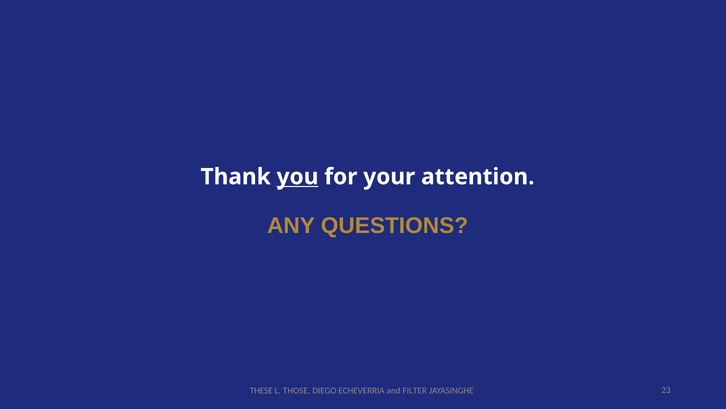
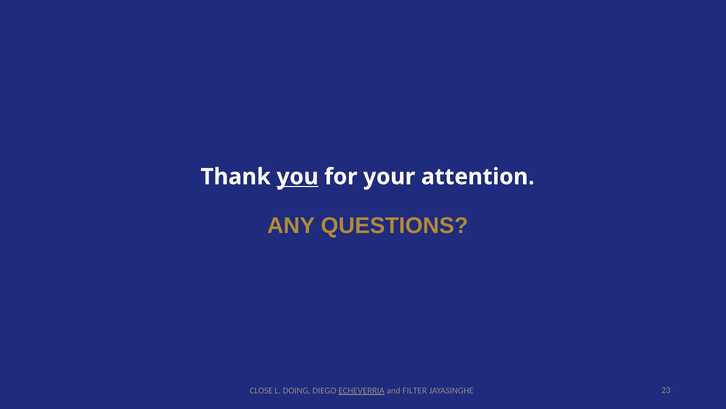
THESE: THESE -> CLOSE
THOSE: THOSE -> DOING
ECHEVERRIA underline: none -> present
